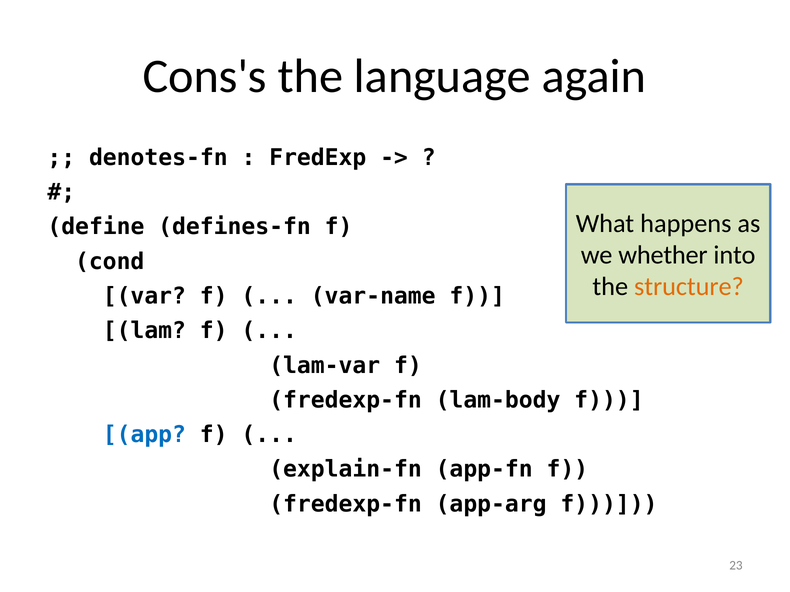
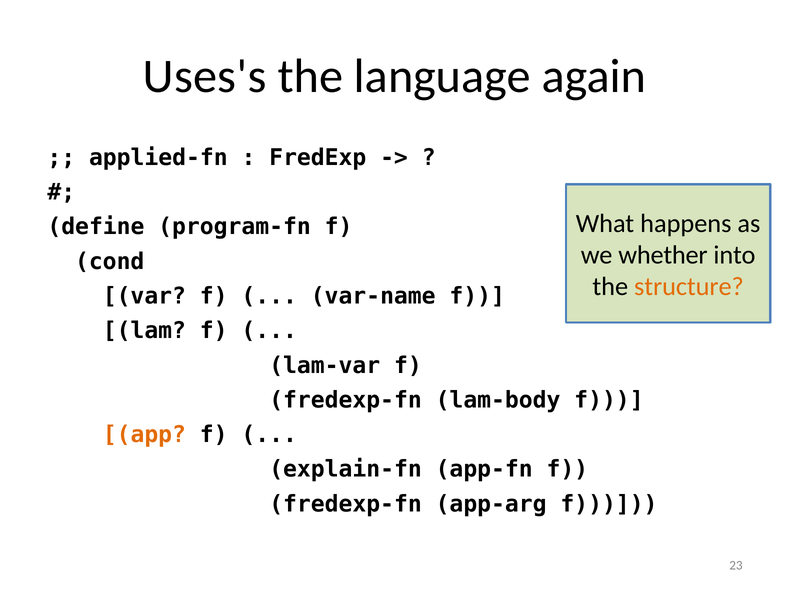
Cons's: Cons's -> Uses's
denotes-fn: denotes-fn -> applied-fn
defines-fn: defines-fn -> program-fn
app colour: blue -> orange
